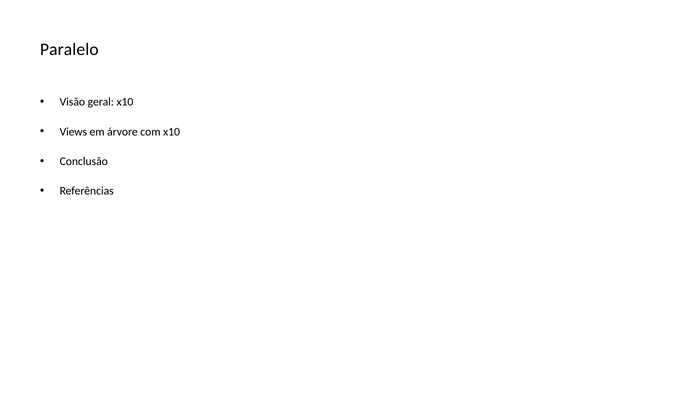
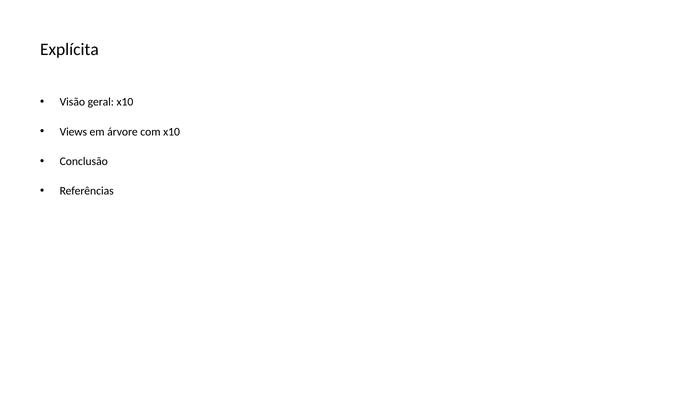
Paralelo: Paralelo -> Explícita
